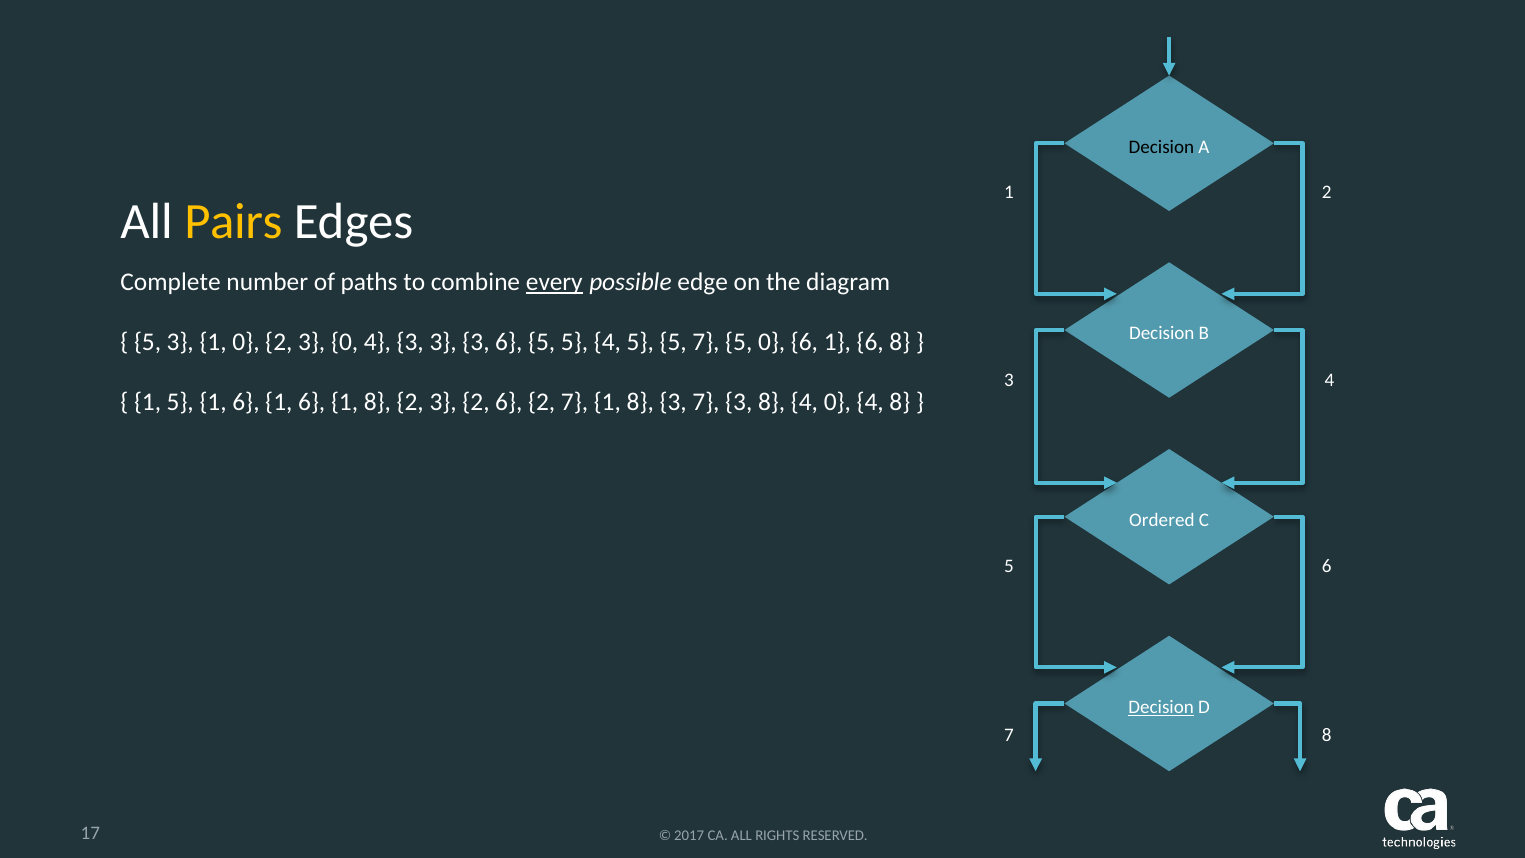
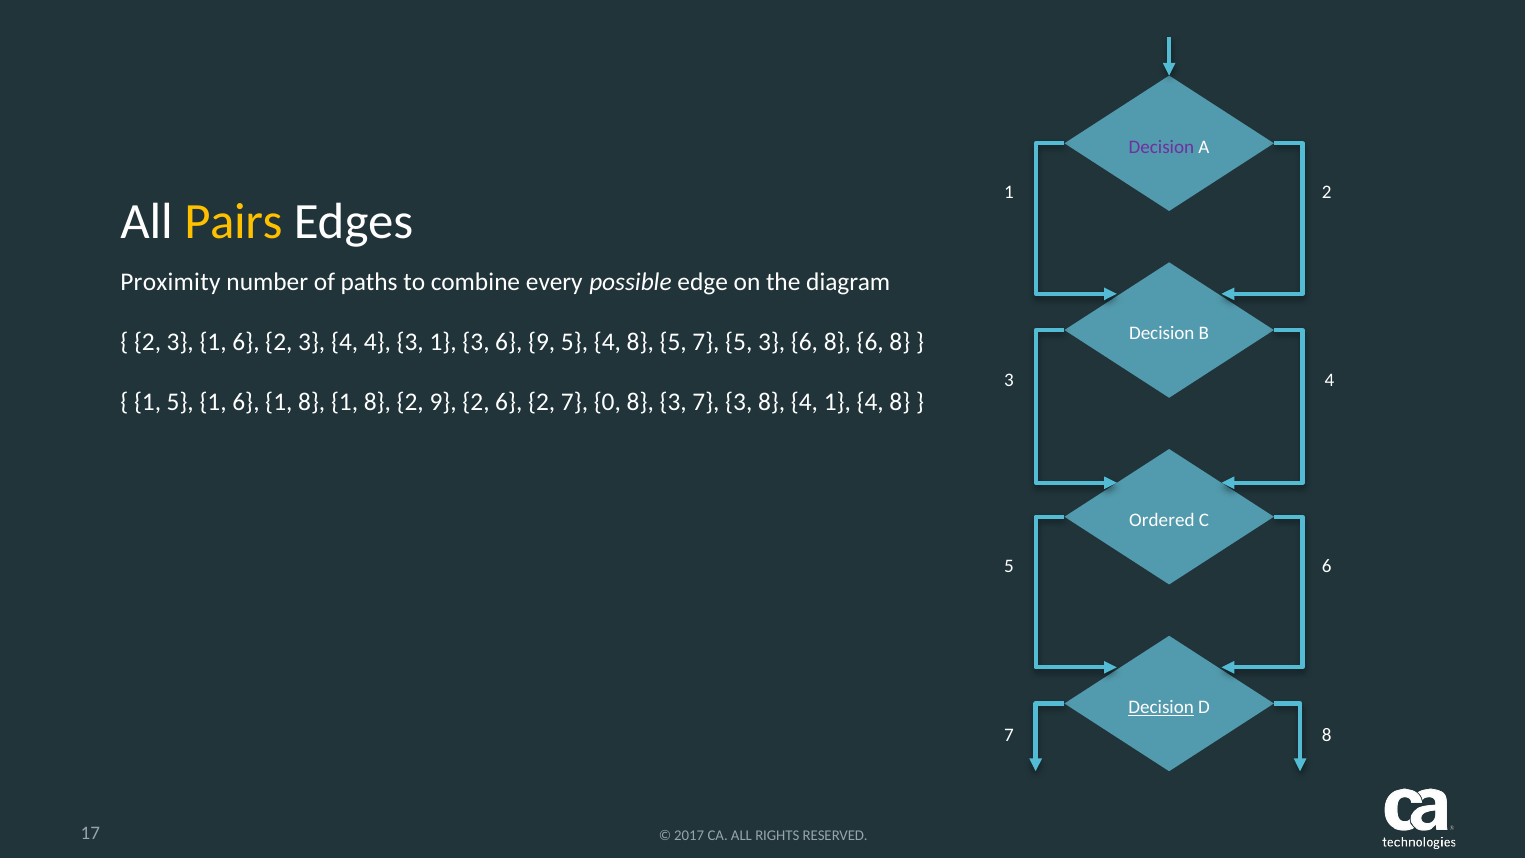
Decision at (1161, 147) colour: black -> purple
Complete: Complete -> Proximity
every underline: present -> none
5 at (148, 342): 5 -> 2
3 1 0: 0 -> 6
0 at (345, 342): 0 -> 4
4 3 3: 3 -> 1
6 5: 5 -> 9
5 4 5: 5 -> 8
5 0: 0 -> 3
1 at (837, 342): 1 -> 8
1 6 1 6: 6 -> 8
8 2 3: 3 -> 9
7 1: 1 -> 0
4 0: 0 -> 1
